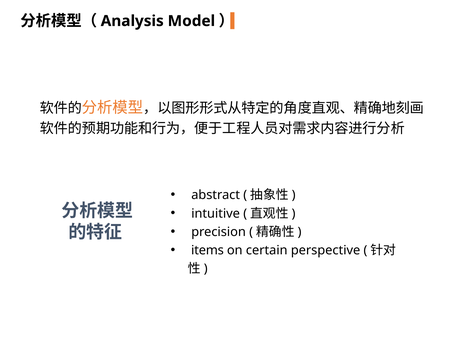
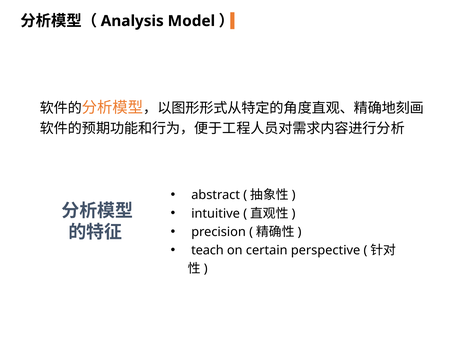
items: items -> teach
